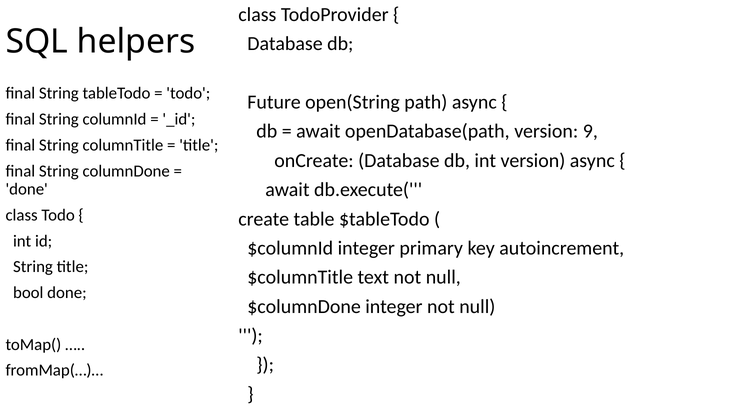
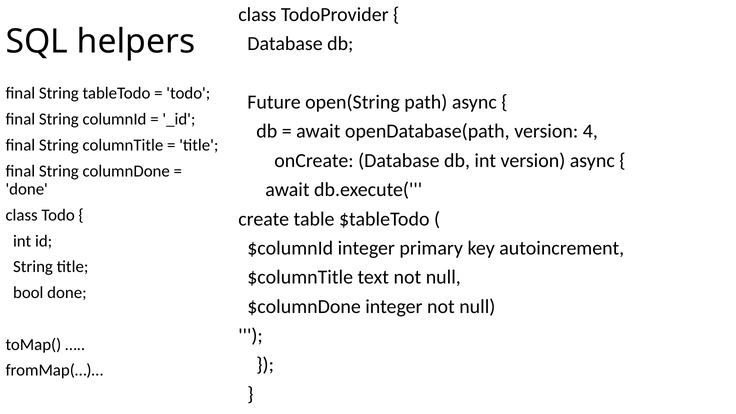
9: 9 -> 4
